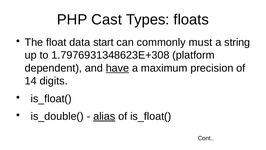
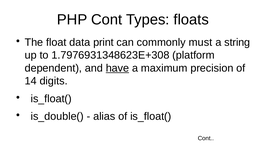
PHP Cast: Cast -> Cont
start: start -> print
alias underline: present -> none
